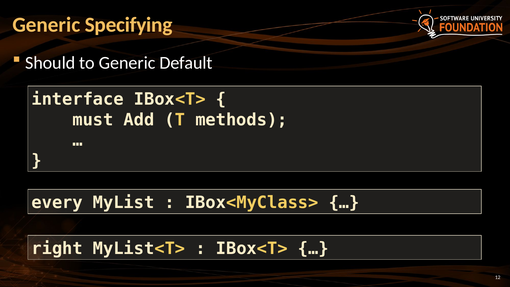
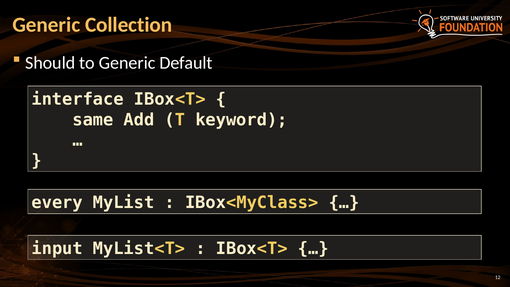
Specifying: Specifying -> Collection
must: must -> same
methods: methods -> keyword
right: right -> input
